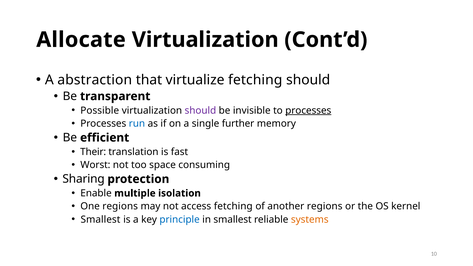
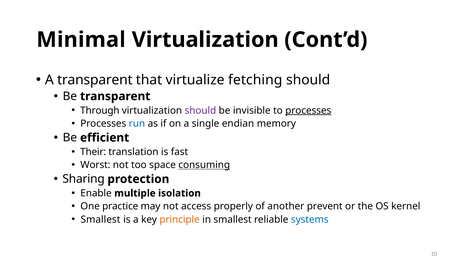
Allocate: Allocate -> Minimal
A abstraction: abstraction -> transparent
Possible: Possible -> Through
further: further -> endian
consuming underline: none -> present
One regions: regions -> practice
access fetching: fetching -> properly
another regions: regions -> prevent
principle colour: blue -> orange
systems colour: orange -> blue
